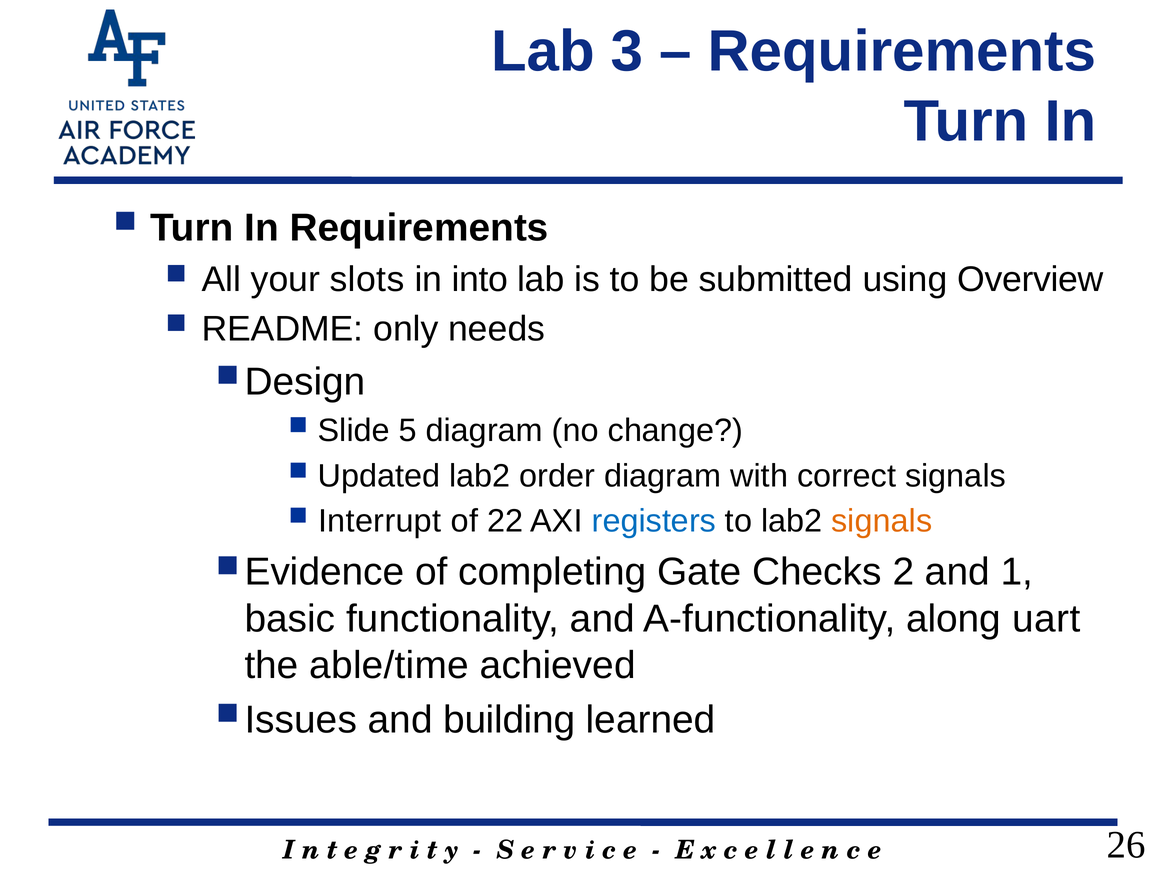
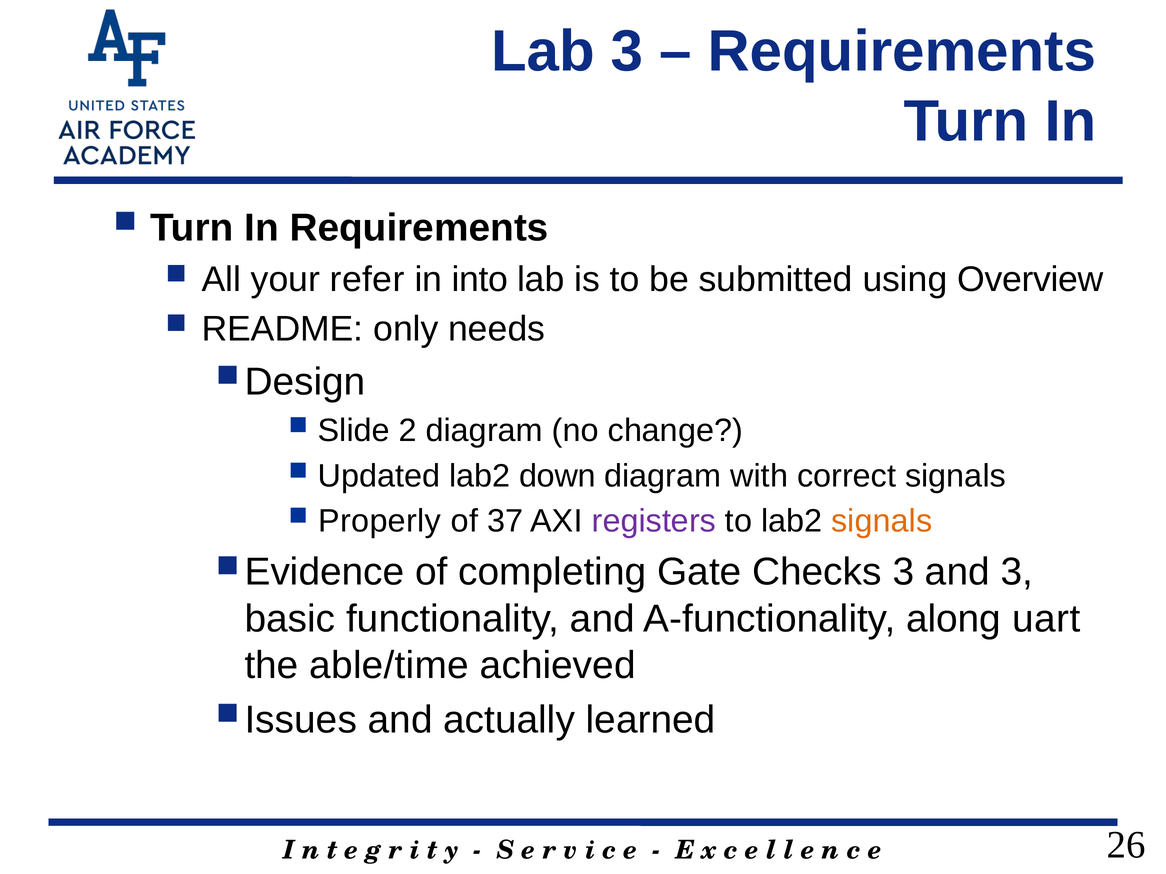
slots: slots -> refer
5: 5 -> 2
order: order -> down
Interrupt: Interrupt -> Properly
22: 22 -> 37
registers colour: blue -> purple
Checks 2: 2 -> 3
and 1: 1 -> 3
building: building -> actually
